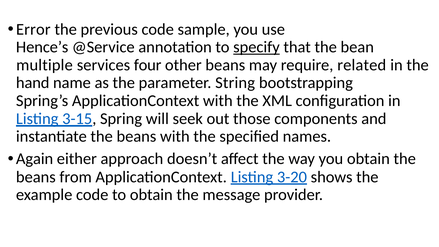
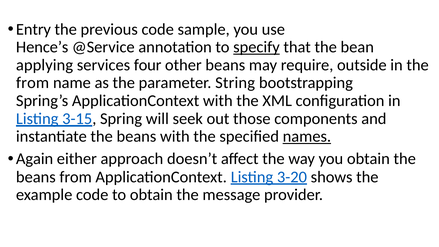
Error: Error -> Entry
multiple: multiple -> applying
related: related -> outside
hand at (33, 83): hand -> from
names underline: none -> present
